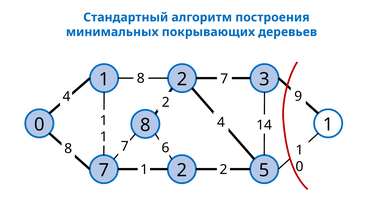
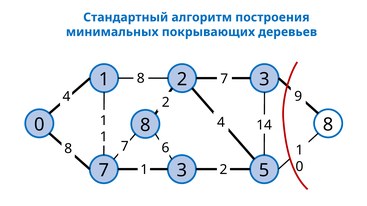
0 1: 1 -> 8
7 2: 2 -> 3
